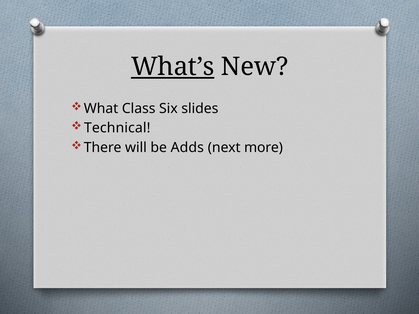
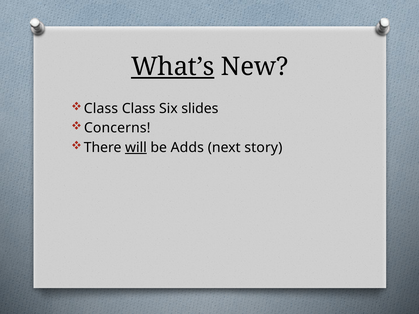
What at (101, 109): What -> Class
Technical: Technical -> Concerns
will underline: none -> present
more: more -> story
